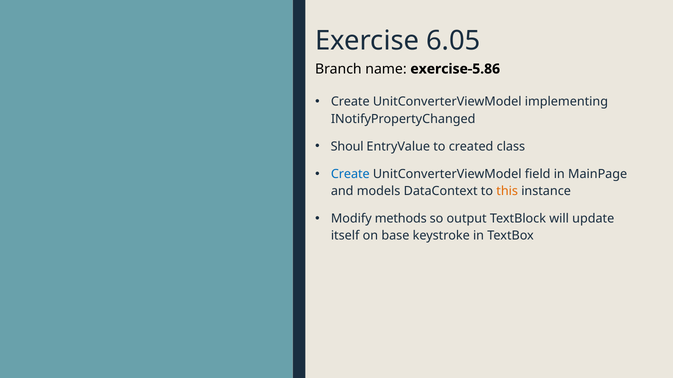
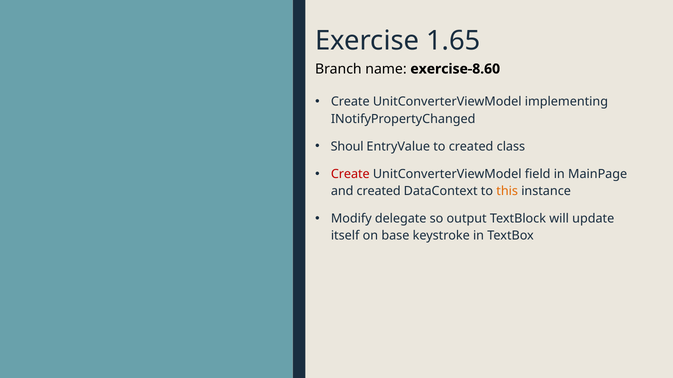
6.05: 6.05 -> 1.65
exercise-5.86: exercise-5.86 -> exercise-8.60
Create at (350, 174) colour: blue -> red
and models: models -> created
methods: methods -> delegate
